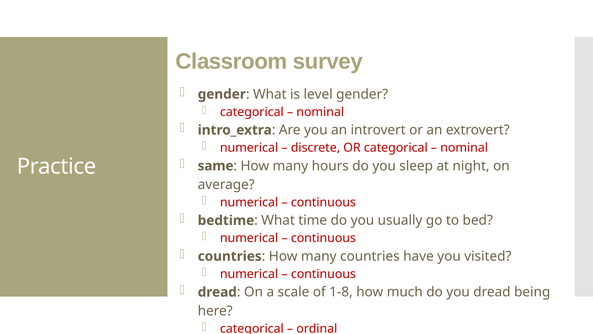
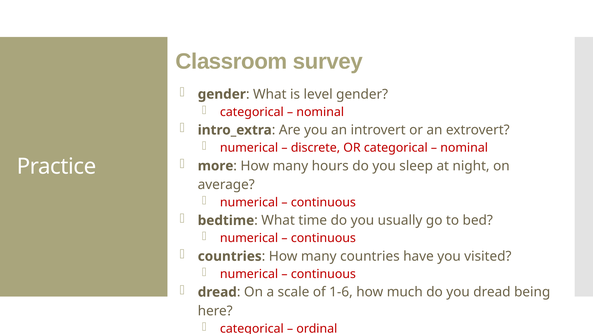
same: same -> more
1-8: 1-8 -> 1-6
